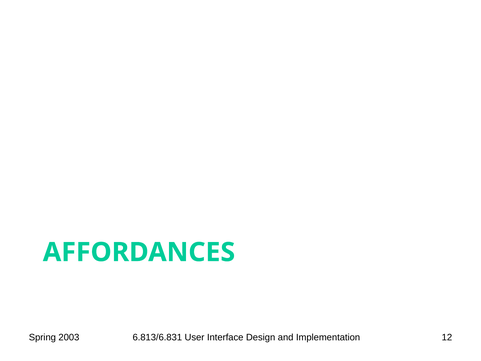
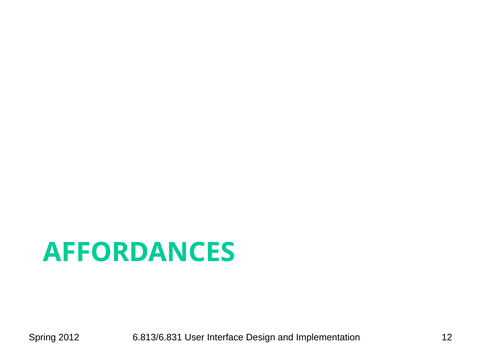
2003: 2003 -> 2012
